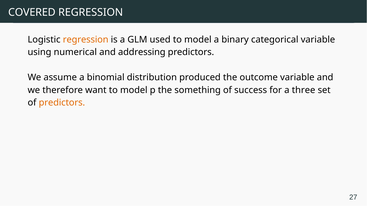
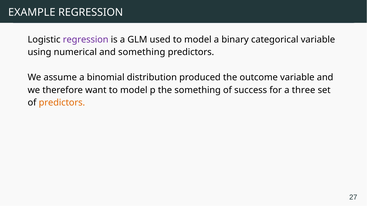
COVERED: COVERED -> EXAMPLE
regression at (86, 40) colour: orange -> purple
and addressing: addressing -> something
